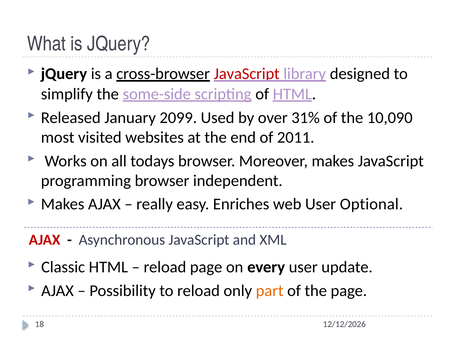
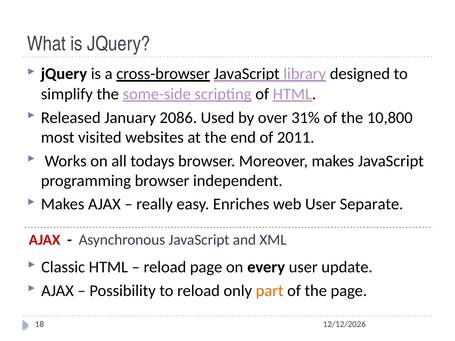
JavaScript at (247, 74) colour: red -> black
2099: 2099 -> 2086
10,090: 10,090 -> 10,800
Optional: Optional -> Separate
